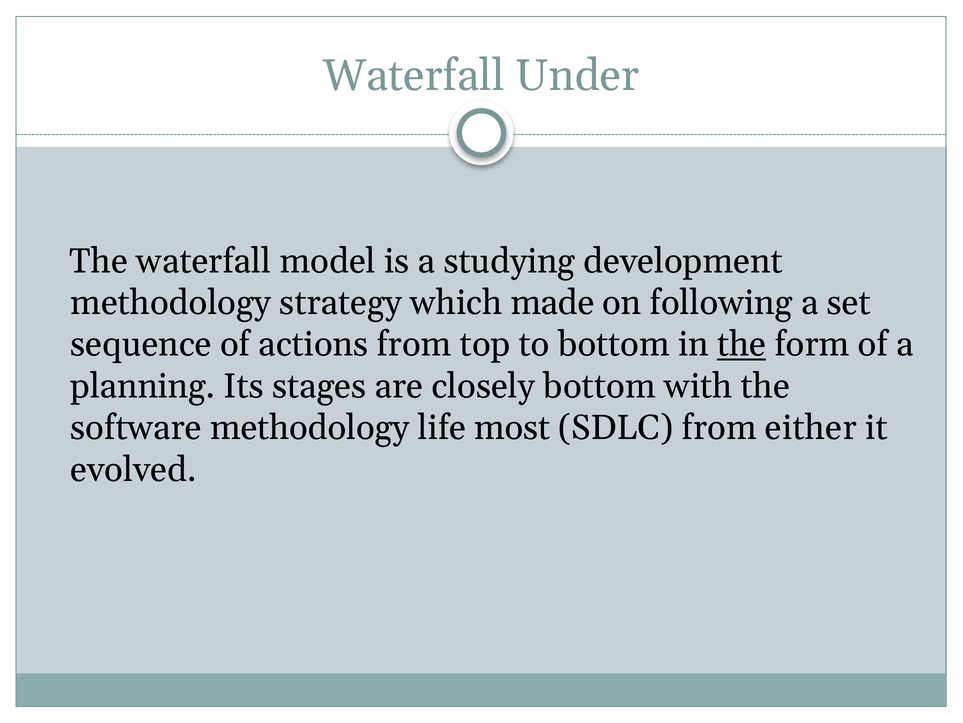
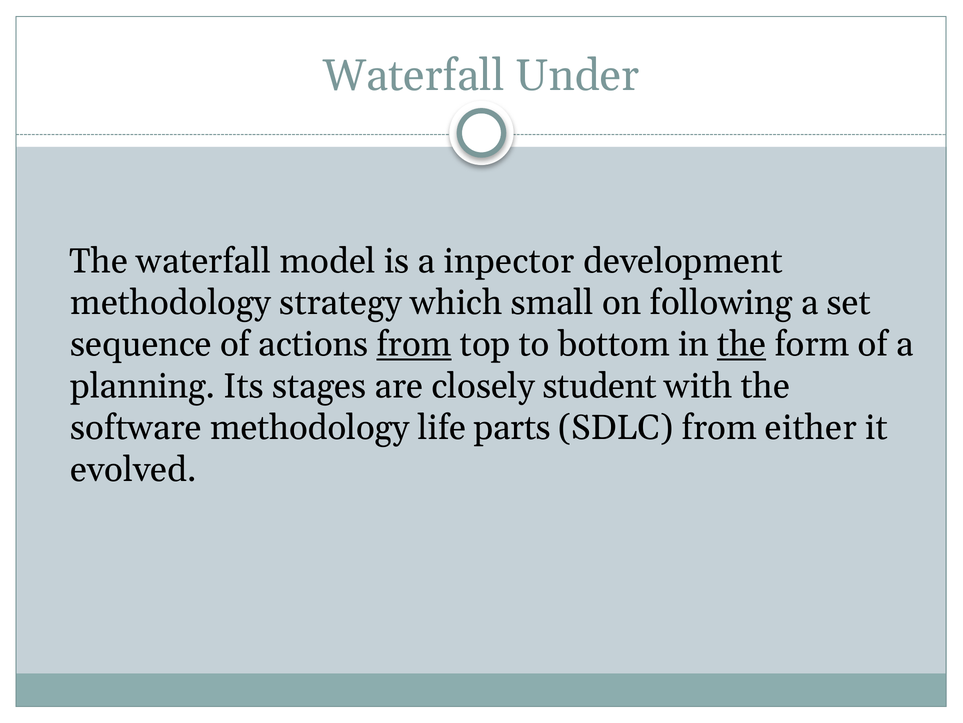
studying: studying -> inpector
made: made -> small
from at (414, 344) underline: none -> present
closely bottom: bottom -> student
most: most -> parts
